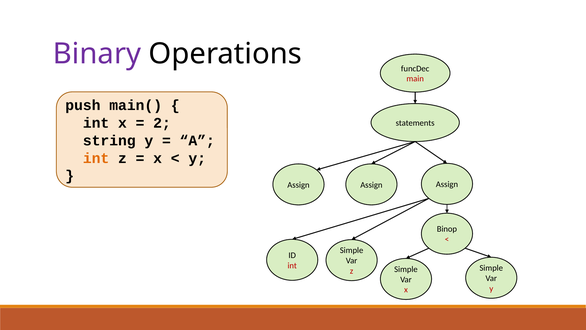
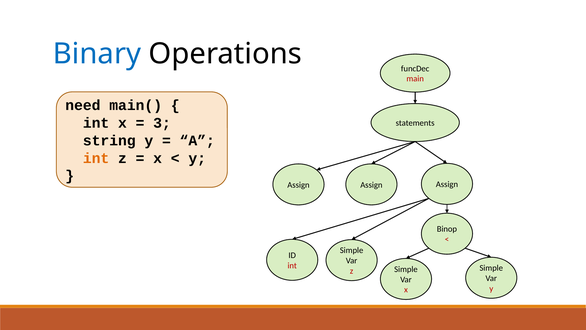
Binary colour: purple -> blue
push: push -> need
2: 2 -> 3
